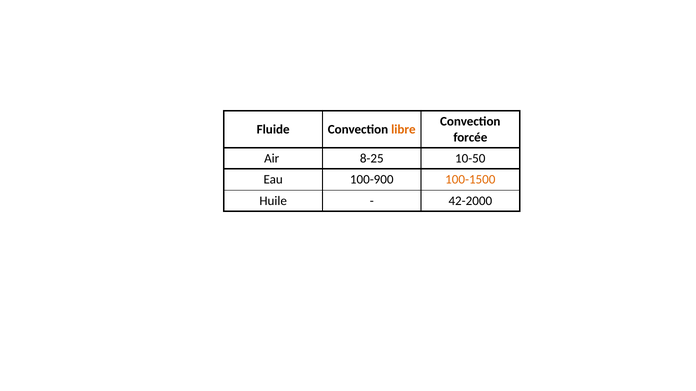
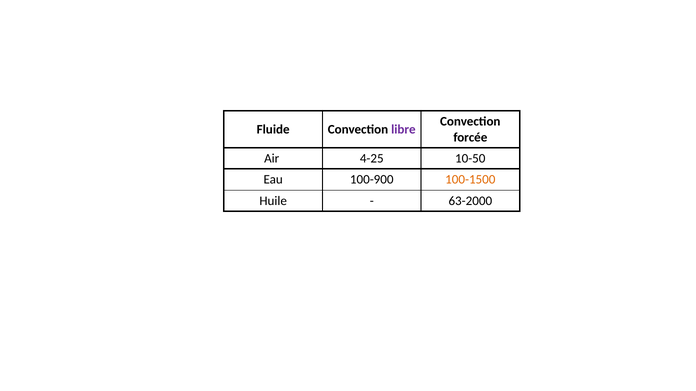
libre colour: orange -> purple
8-25: 8-25 -> 4-25
42-2000: 42-2000 -> 63-2000
